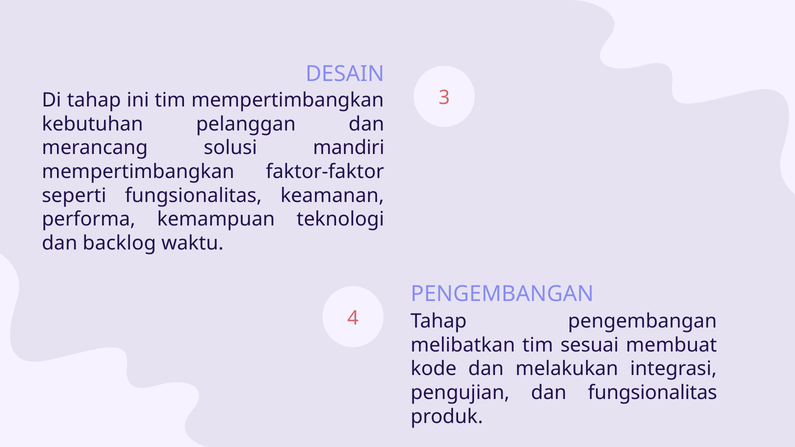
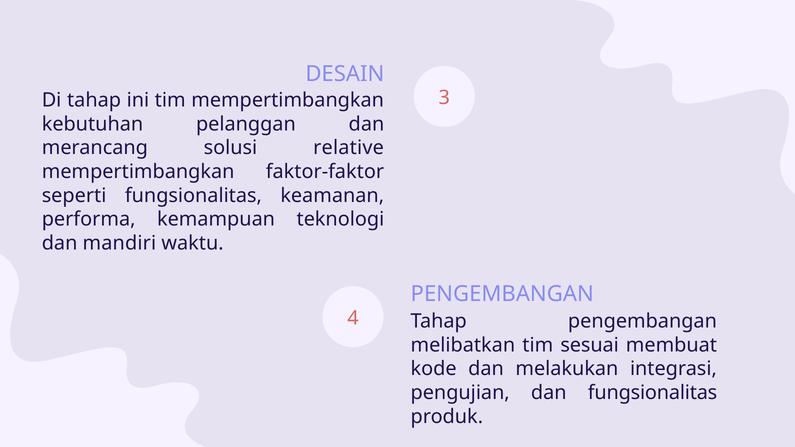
mandiri: mandiri -> relative
backlog: backlog -> mandiri
